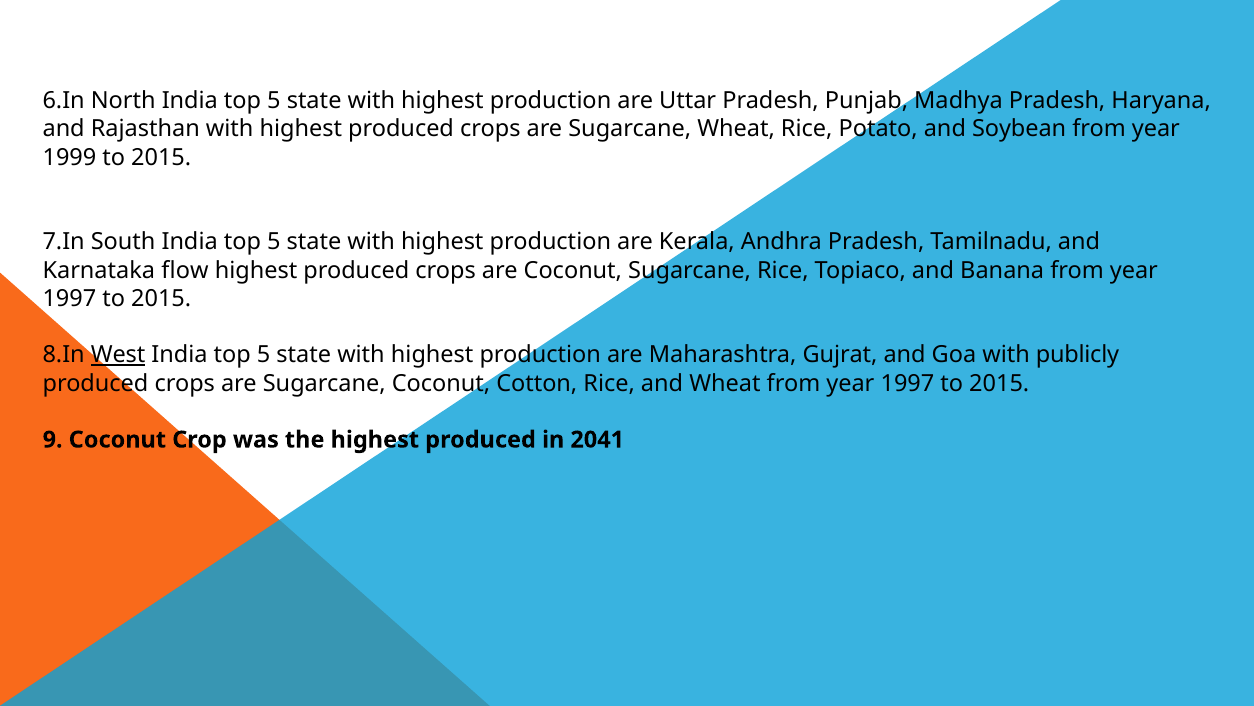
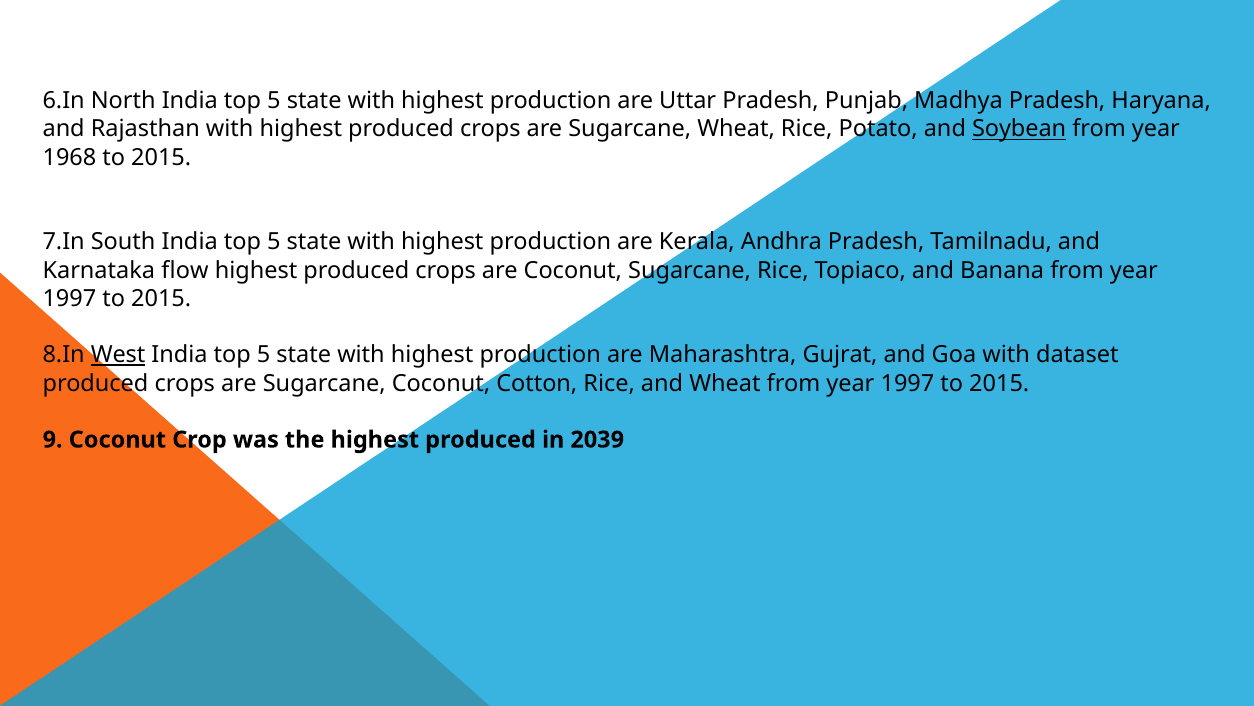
Soybean underline: none -> present
1999: 1999 -> 1968
publicly: publicly -> dataset
2041: 2041 -> 2039
